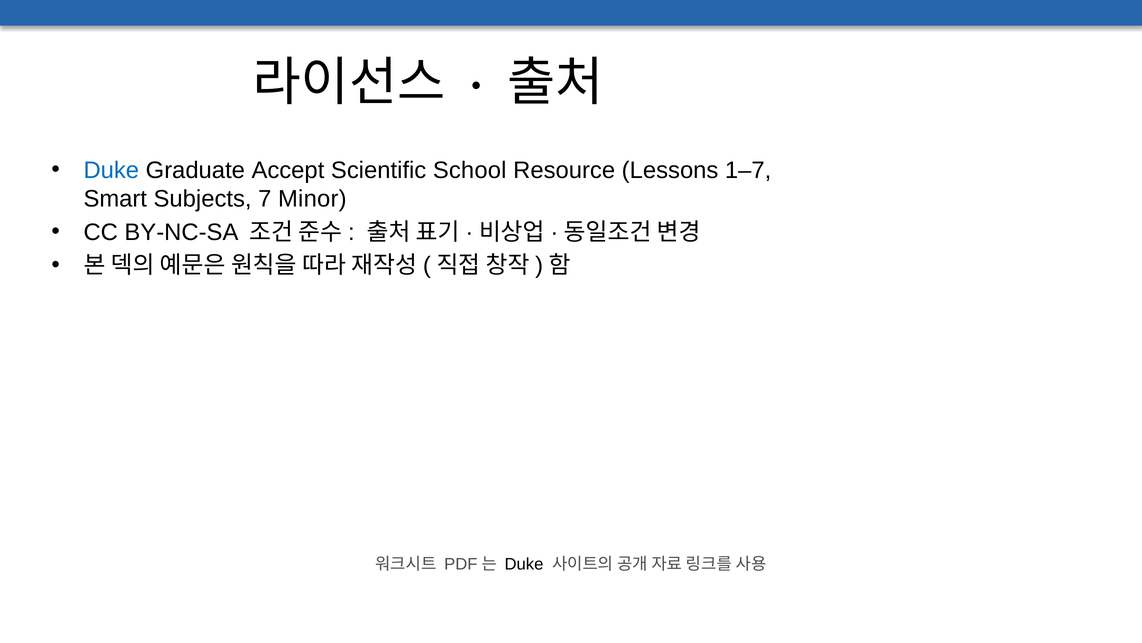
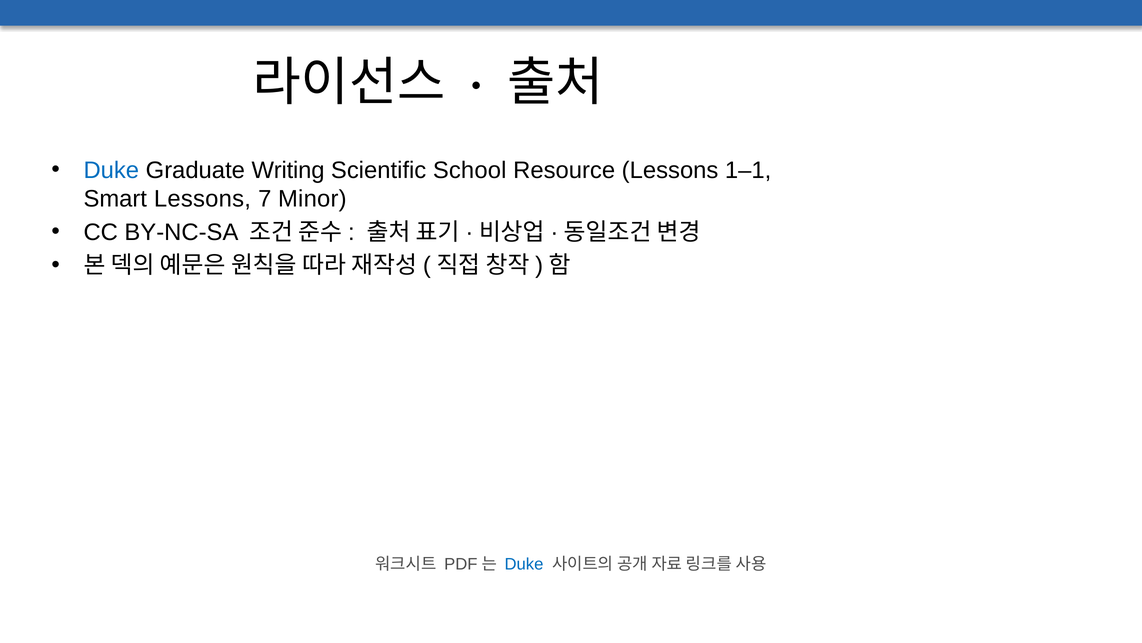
Accept: Accept -> Writing
1–7: 1–7 -> 1–1
Smart Subjects: Subjects -> Lessons
Duke at (524, 564) colour: black -> blue
